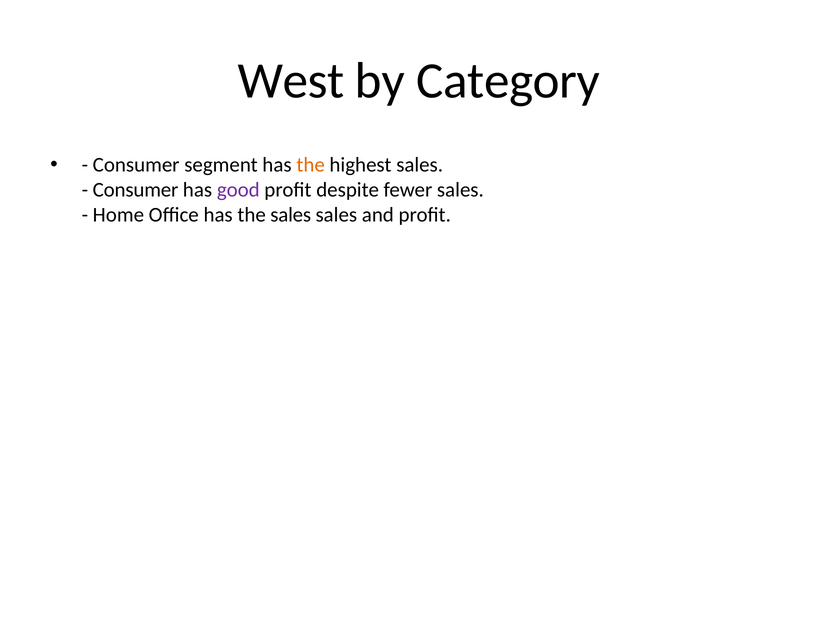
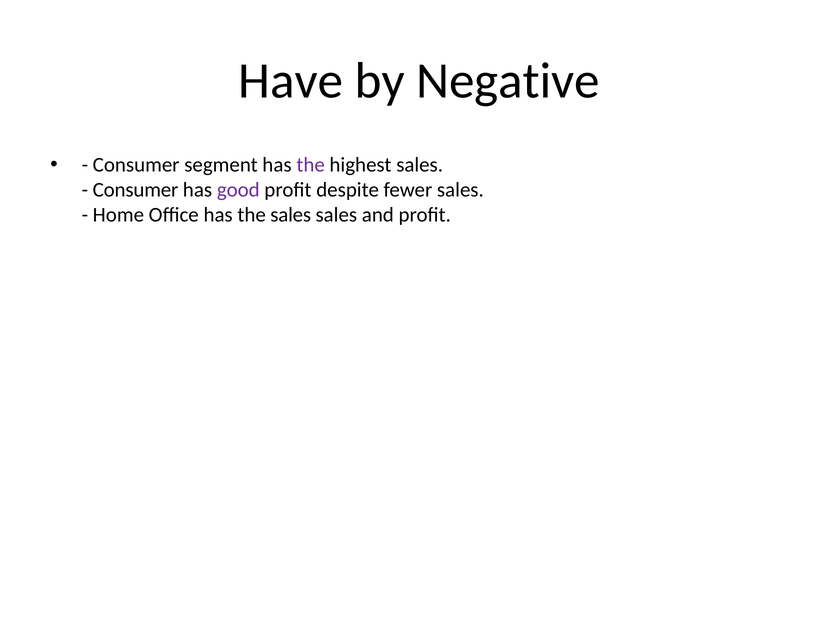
West: West -> Have
Category: Category -> Negative
the at (311, 165) colour: orange -> purple
